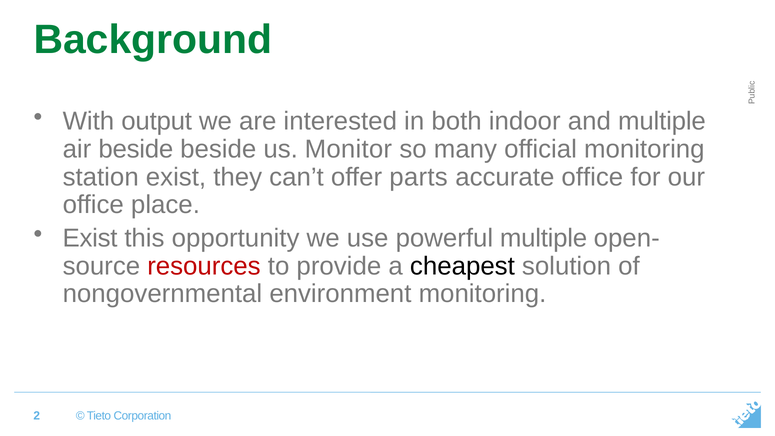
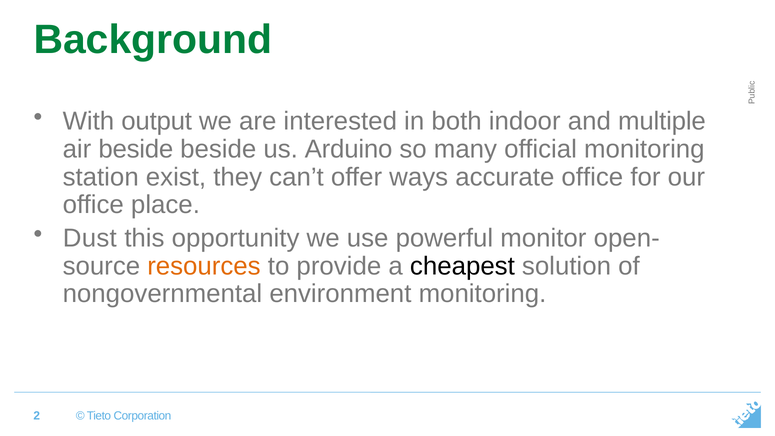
Monitor: Monitor -> Arduino
parts: parts -> ways
Exist at (90, 238): Exist -> Dust
powerful multiple: multiple -> monitor
resources colour: red -> orange
